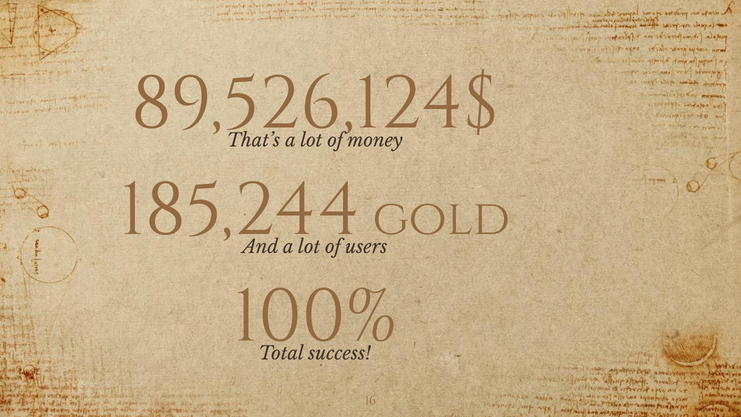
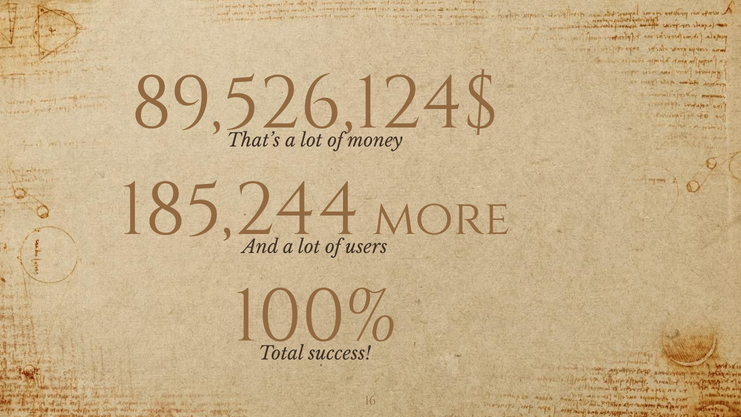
gold: gold -> more
